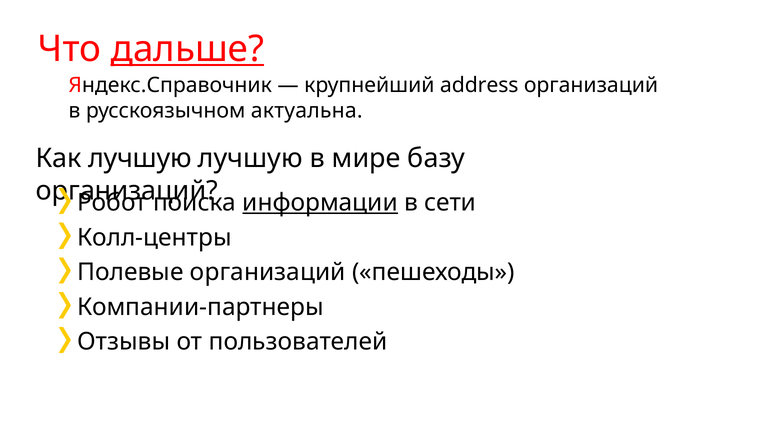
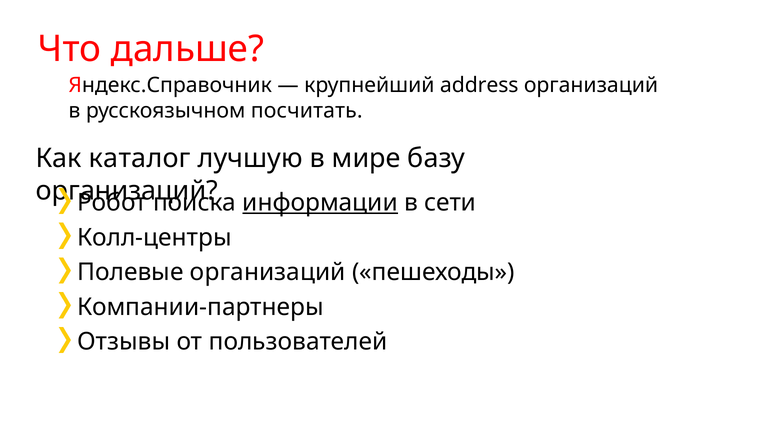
дальше underline: present -> none
актуальна: актуальна -> посчитать
Как лучшую: лучшую -> каталог
